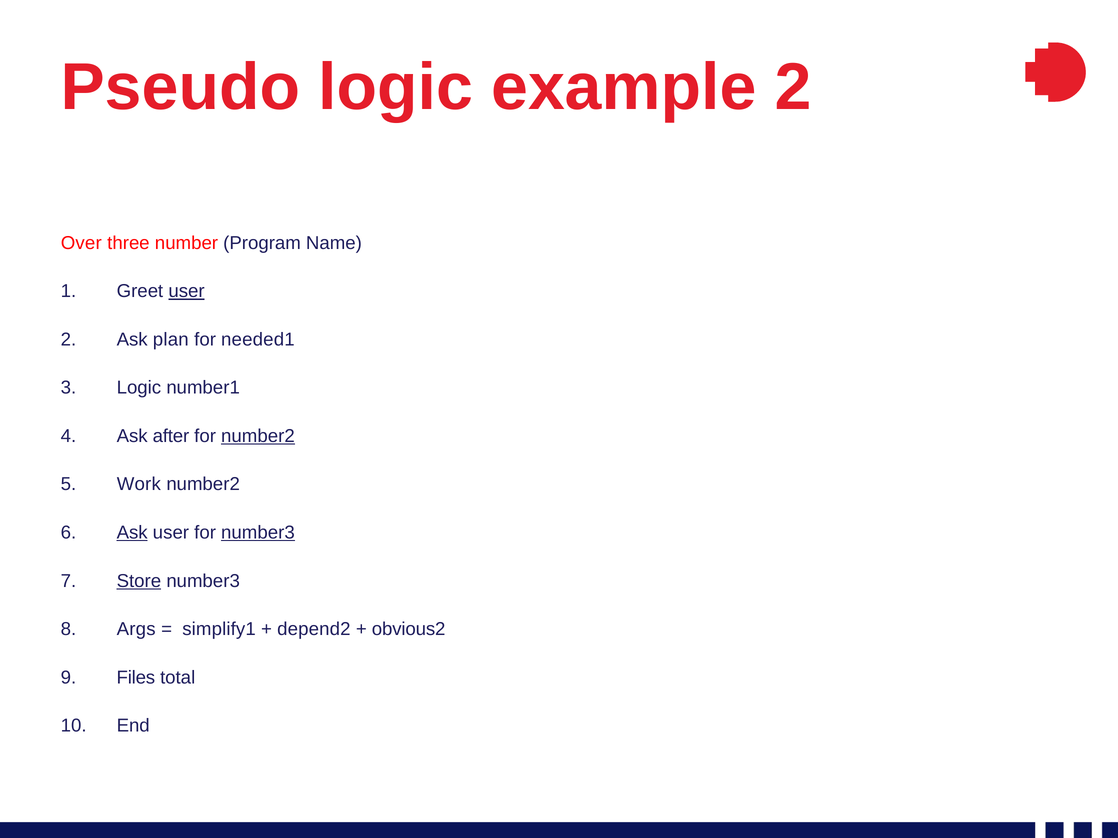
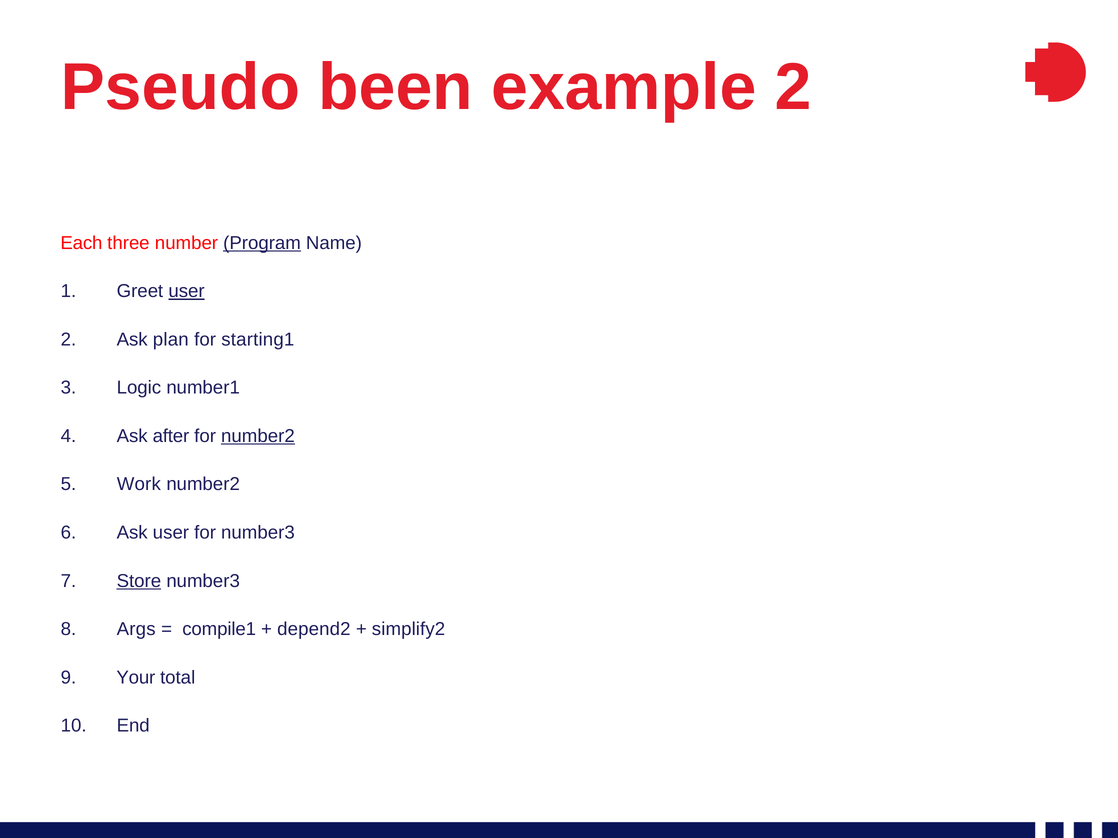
Pseudo logic: logic -> been
Over: Over -> Each
Program underline: none -> present
needed1: needed1 -> starting1
Ask at (132, 533) underline: present -> none
number3 at (258, 533) underline: present -> none
simplify1: simplify1 -> compile1
obvious2: obvious2 -> simplify2
Files: Files -> Your
